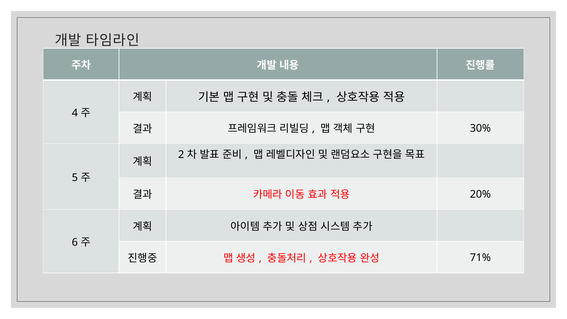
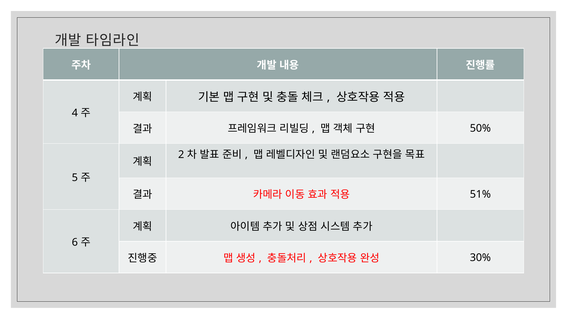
30%: 30% -> 50%
20%: 20% -> 51%
71%: 71% -> 30%
